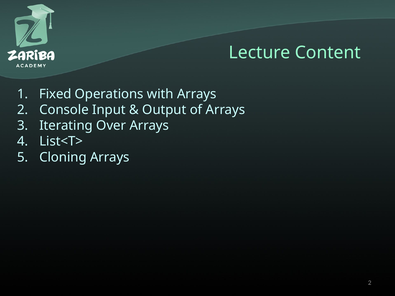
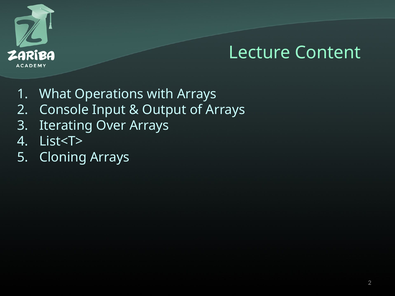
Fixed: Fixed -> What
